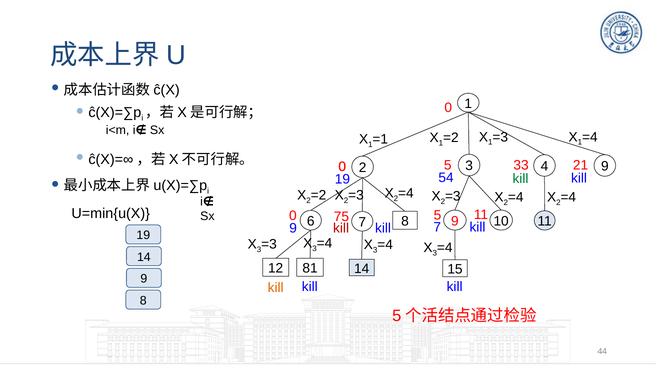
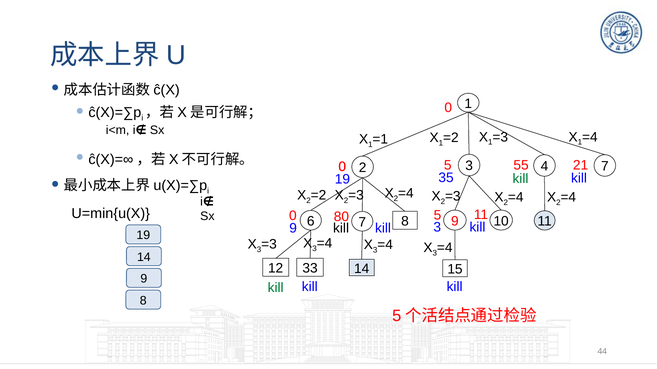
4 9: 9 -> 7
33: 33 -> 55
54: 54 -> 35
75: 75 -> 80
kill at (341, 229) colour: red -> black
kill 7: 7 -> 3
81: 81 -> 33
kill at (276, 288) colour: orange -> green
